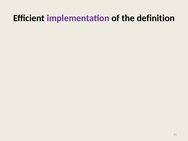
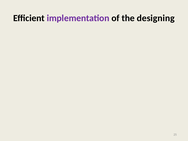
definition: definition -> designing
